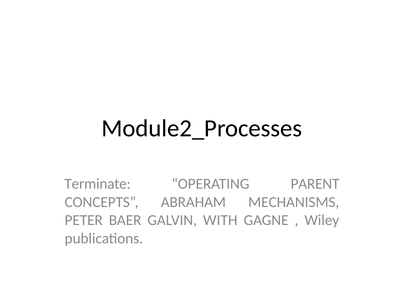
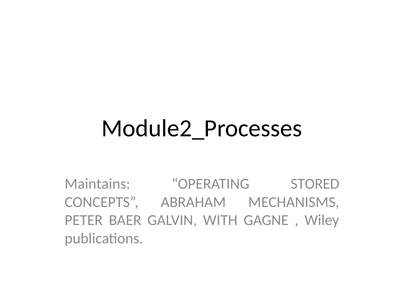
Terminate: Terminate -> Maintains
PARENT: PARENT -> STORED
